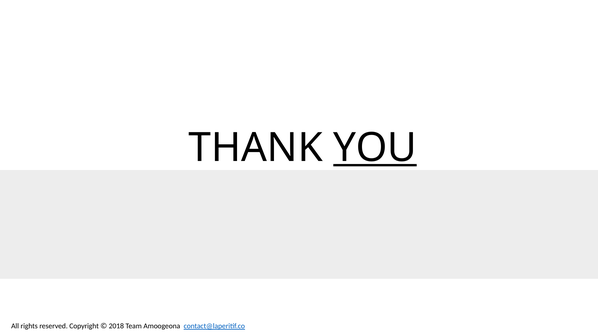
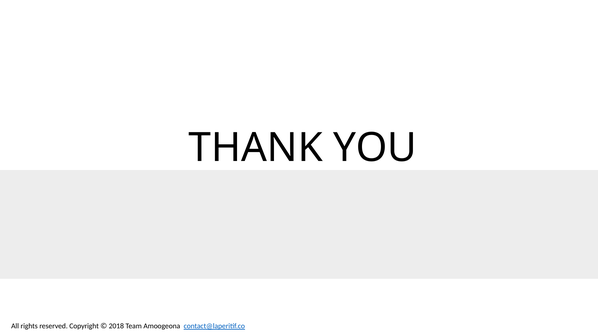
YOU underline: present -> none
